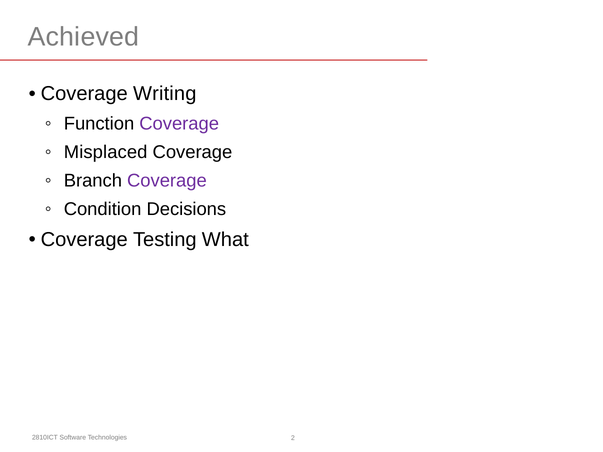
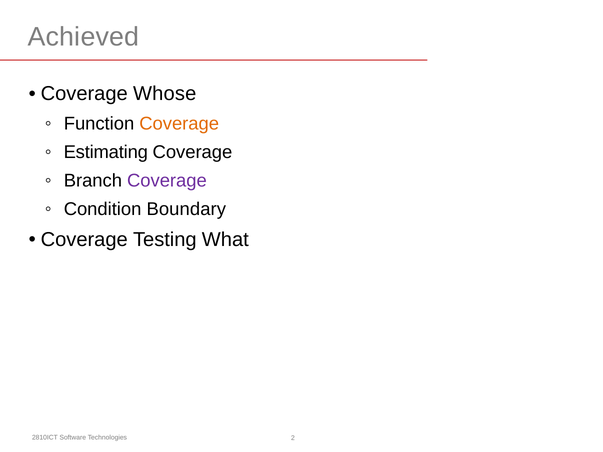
Writing: Writing -> Whose
Coverage at (179, 123) colour: purple -> orange
Misplaced: Misplaced -> Estimating
Decisions: Decisions -> Boundary
